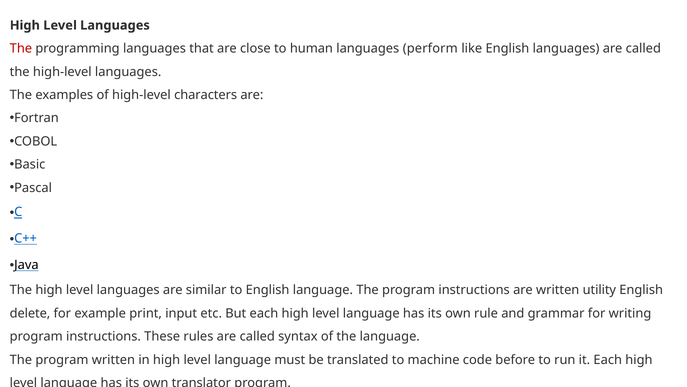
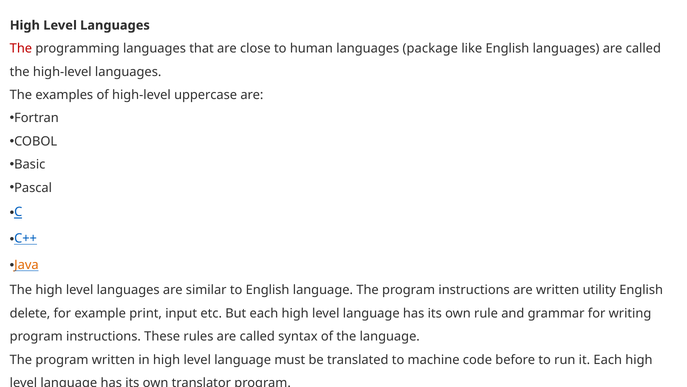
perform: perform -> package
characters: characters -> uppercase
Java colour: black -> orange
